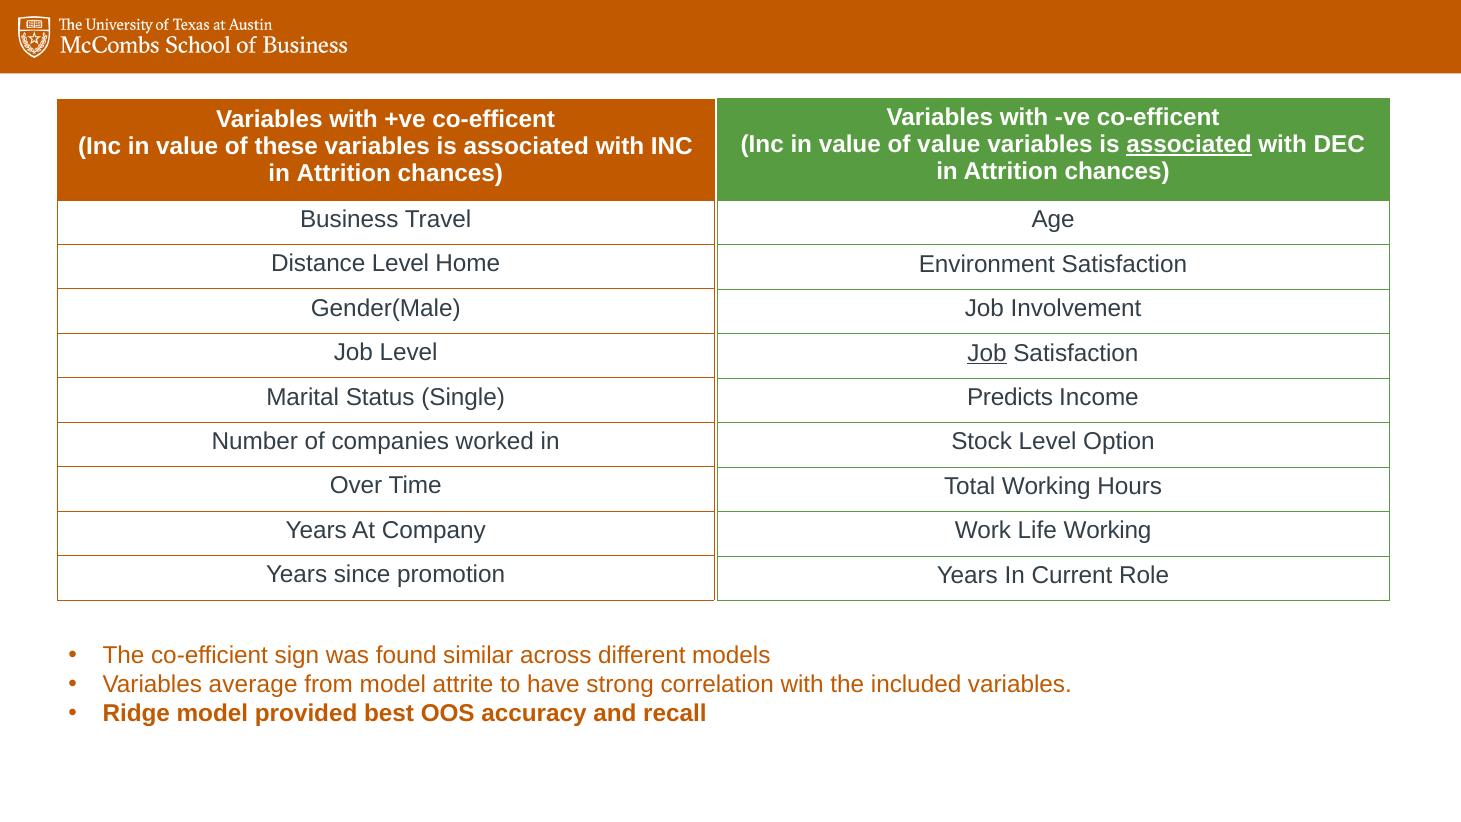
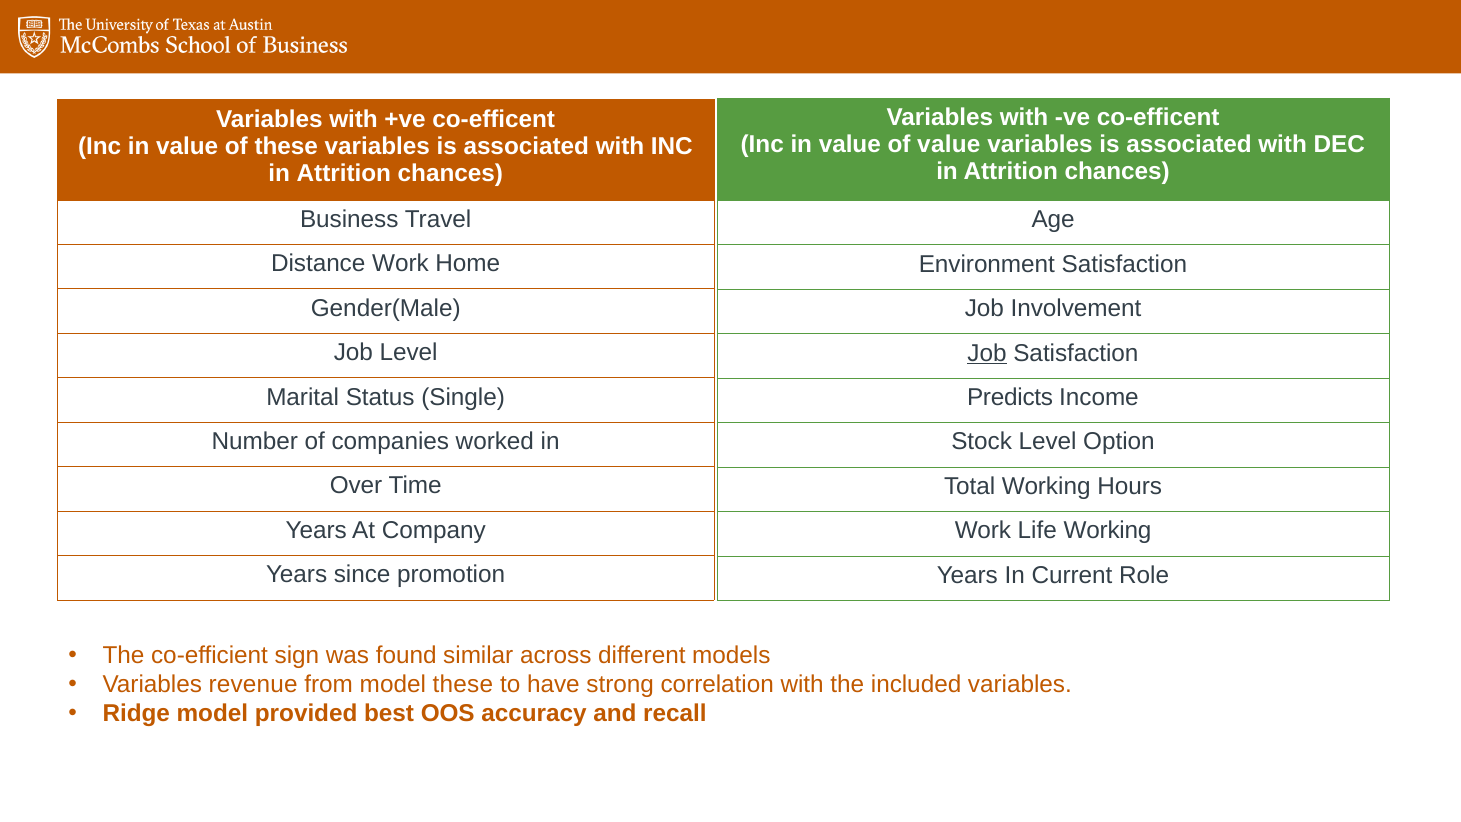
associated at (1189, 145) underline: present -> none
Distance Level: Level -> Work
average: average -> revenue
model attrite: attrite -> these
